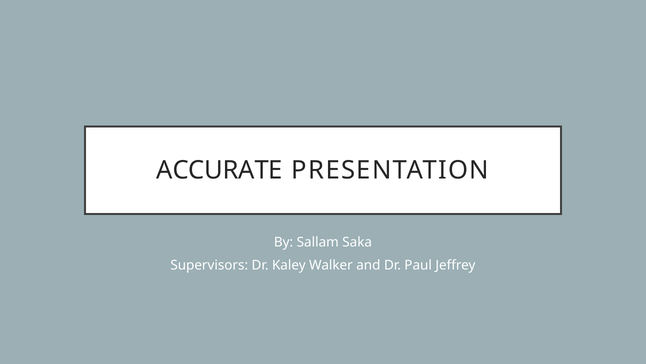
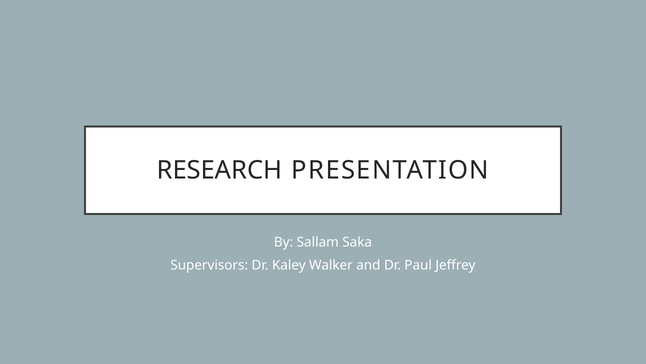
ACCURATE: ACCURATE -> RESEARCH
